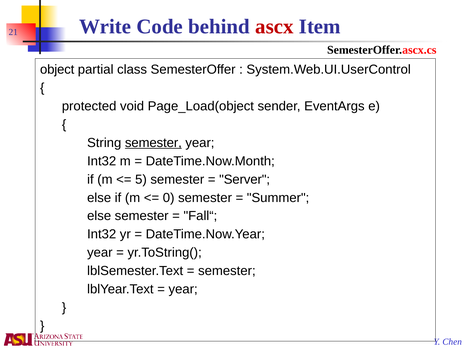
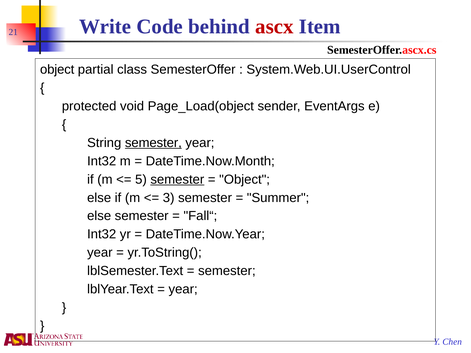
semester at (177, 180) underline: none -> present
Server at (245, 180): Server -> Object
0: 0 -> 3
